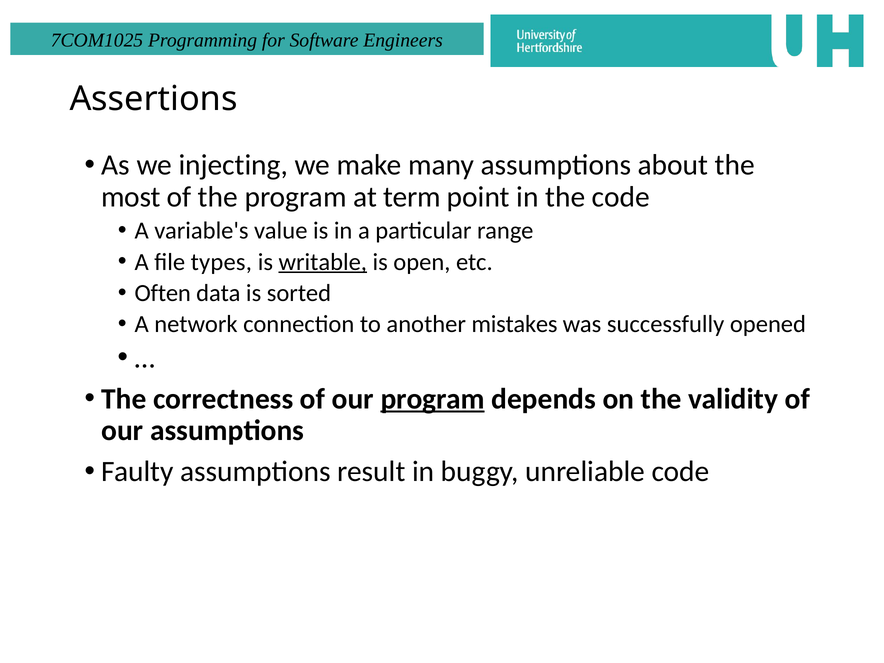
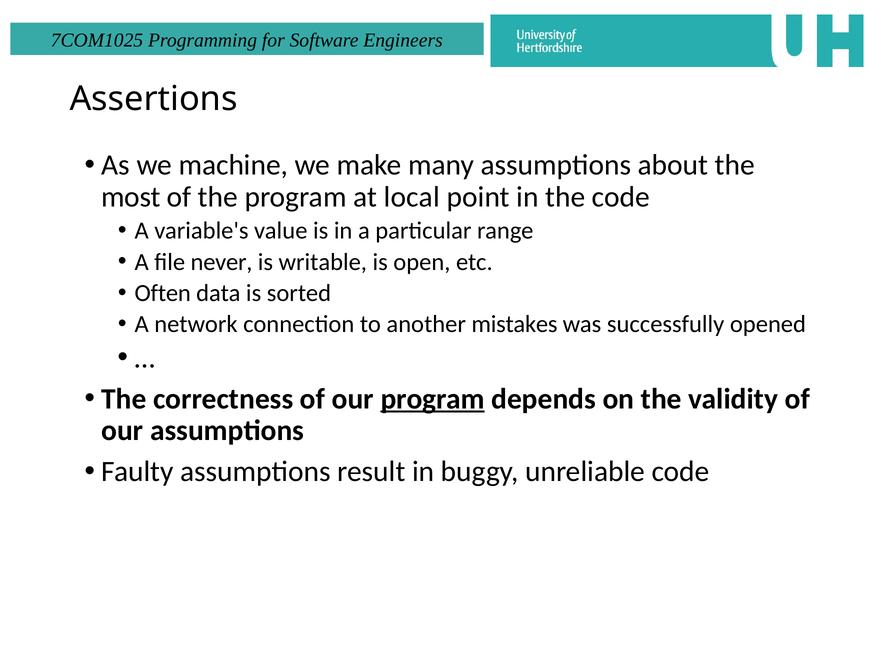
injecting: injecting -> machine
term: term -> local
types: types -> never
writable underline: present -> none
